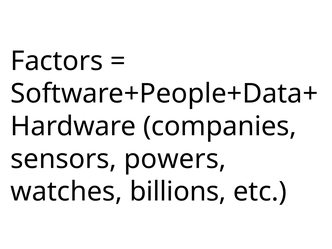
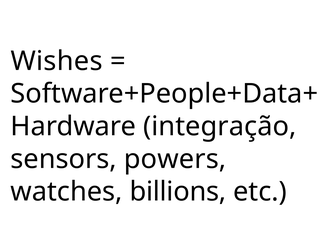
Factors: Factors -> Wishes
companies: companies -> integração
